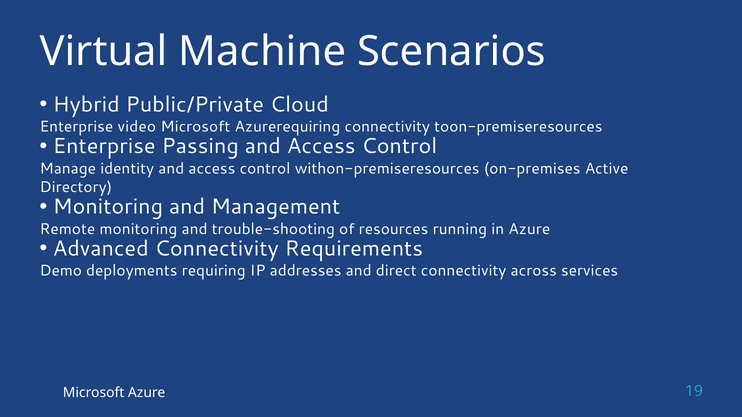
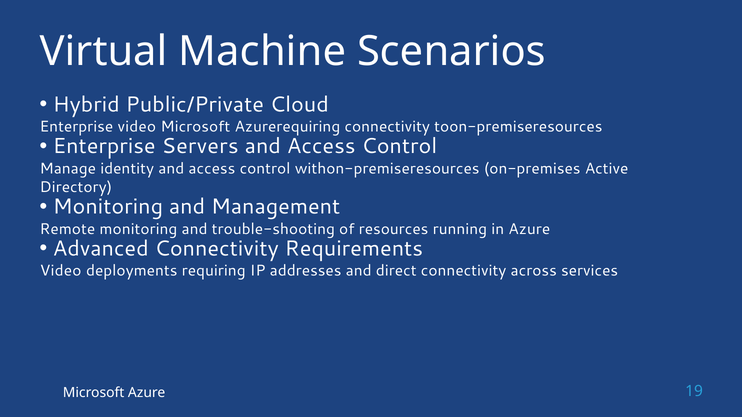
Passing: Passing -> Servers
Demo at (61, 271): Demo -> Video
